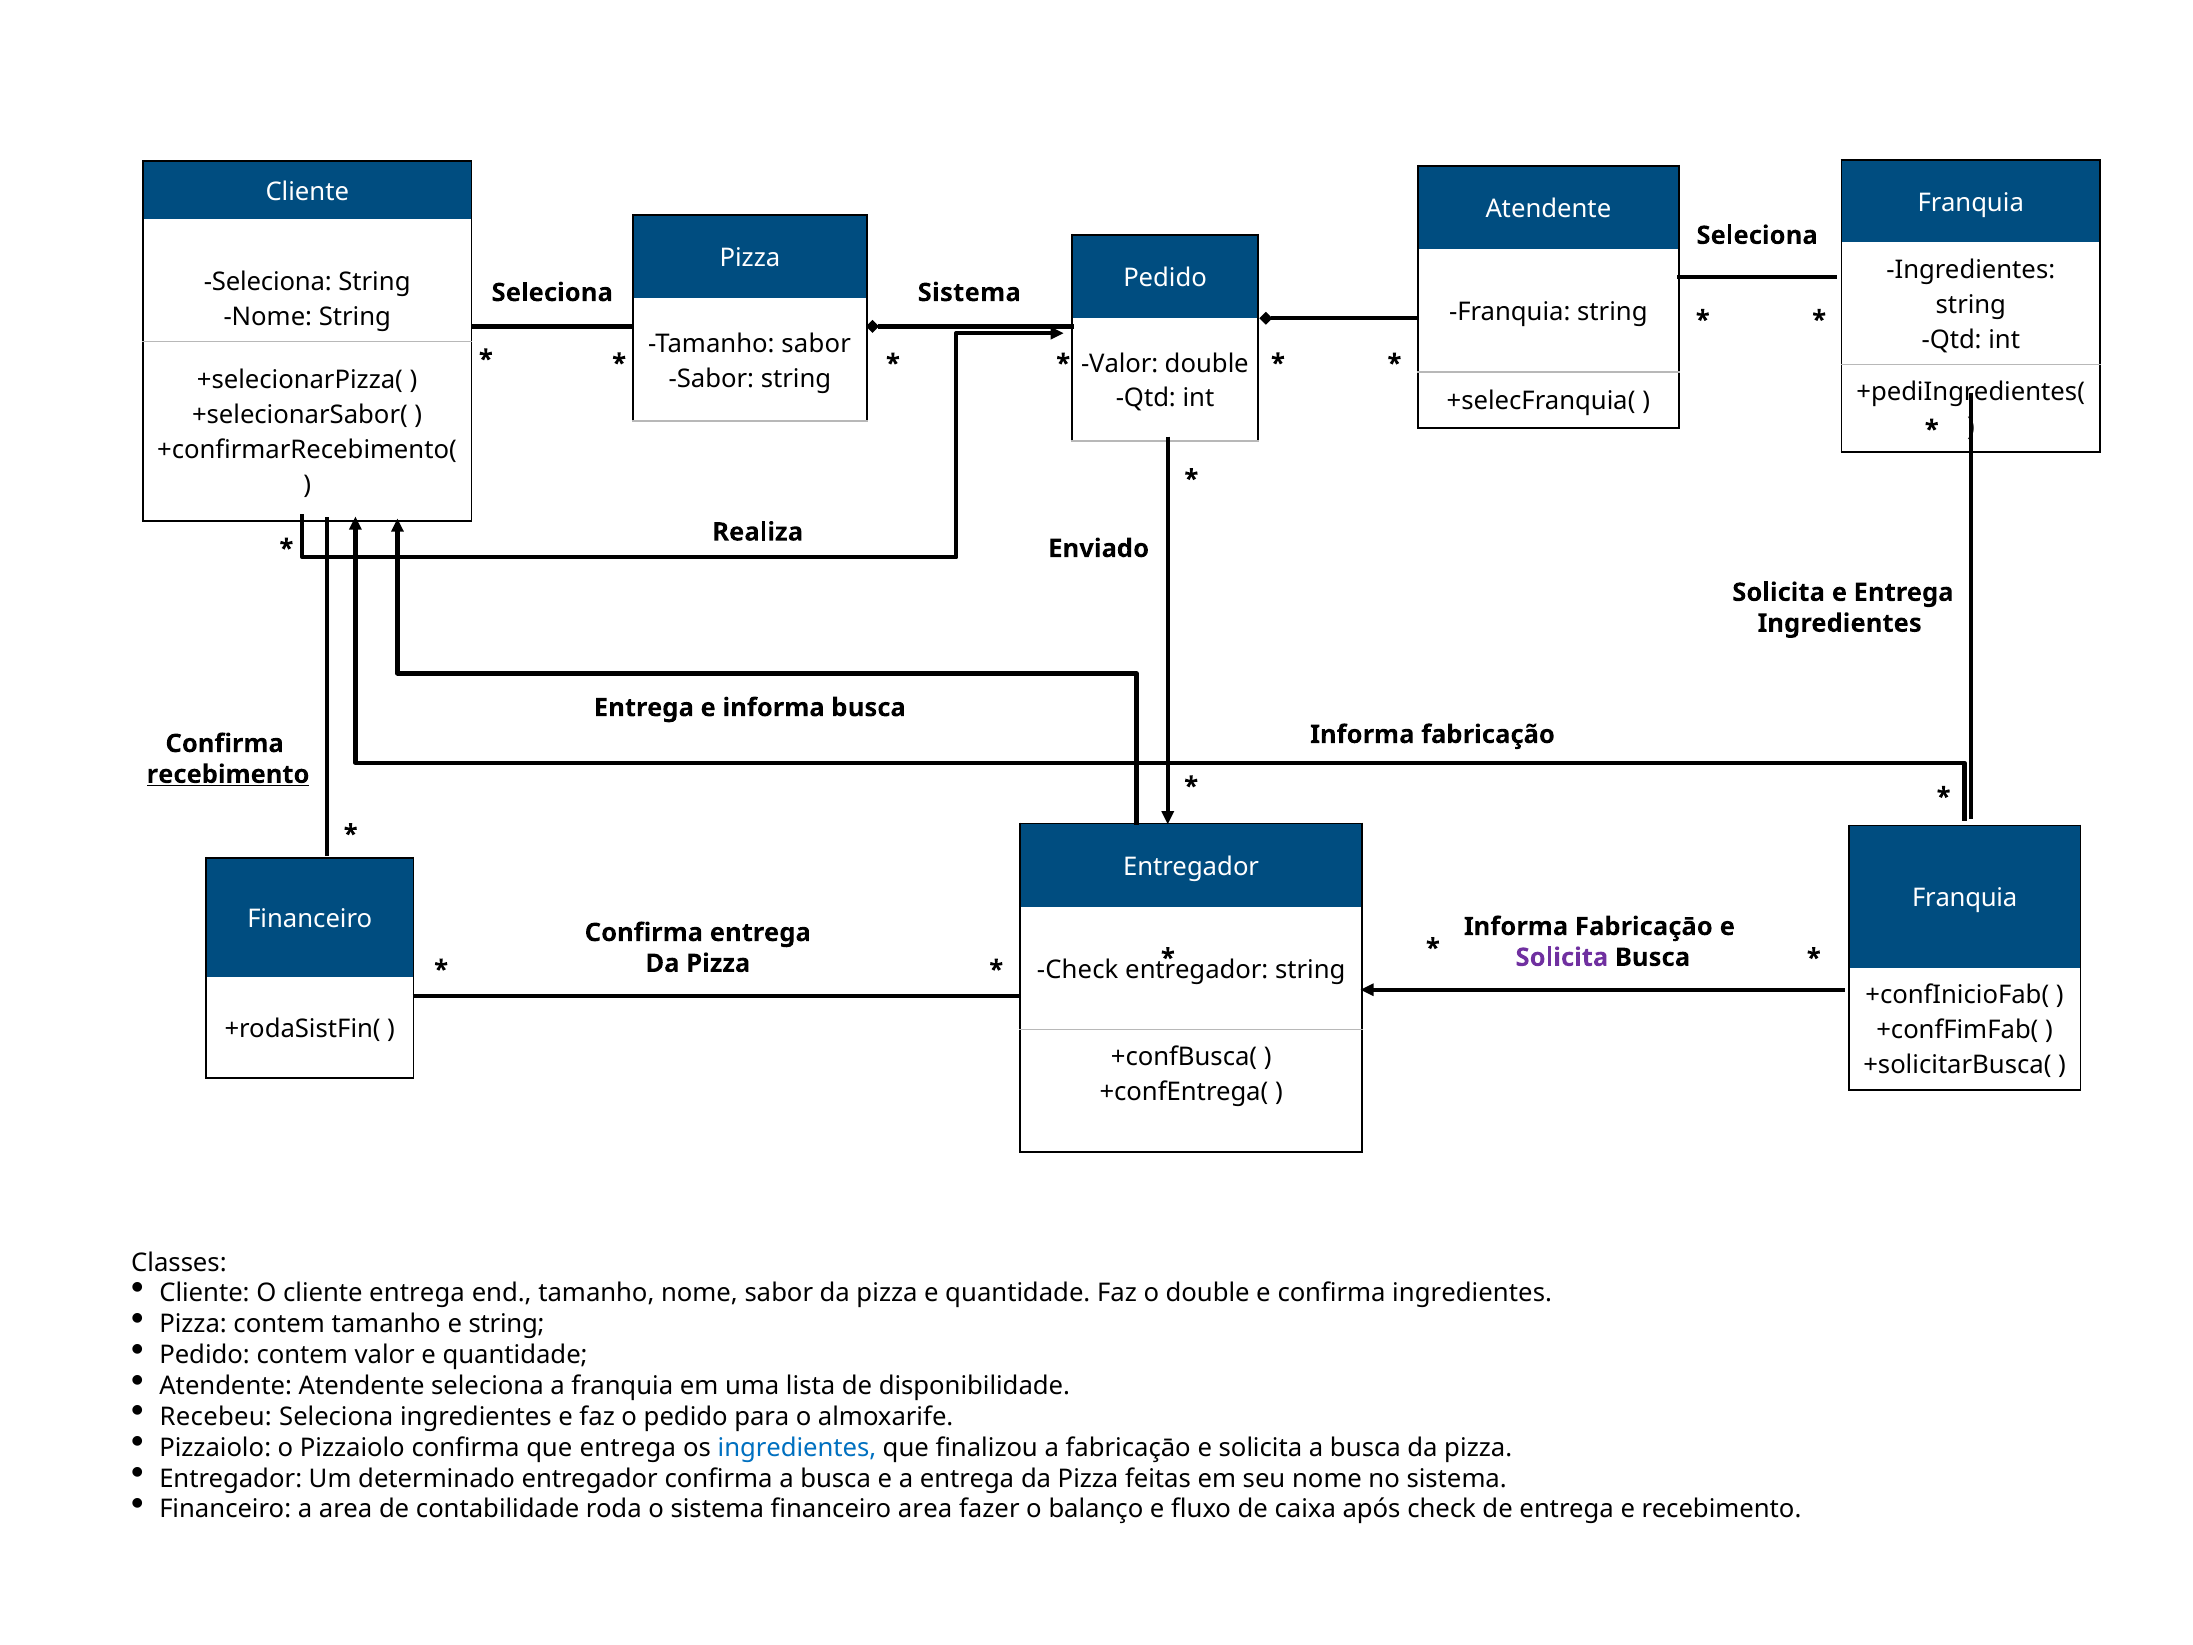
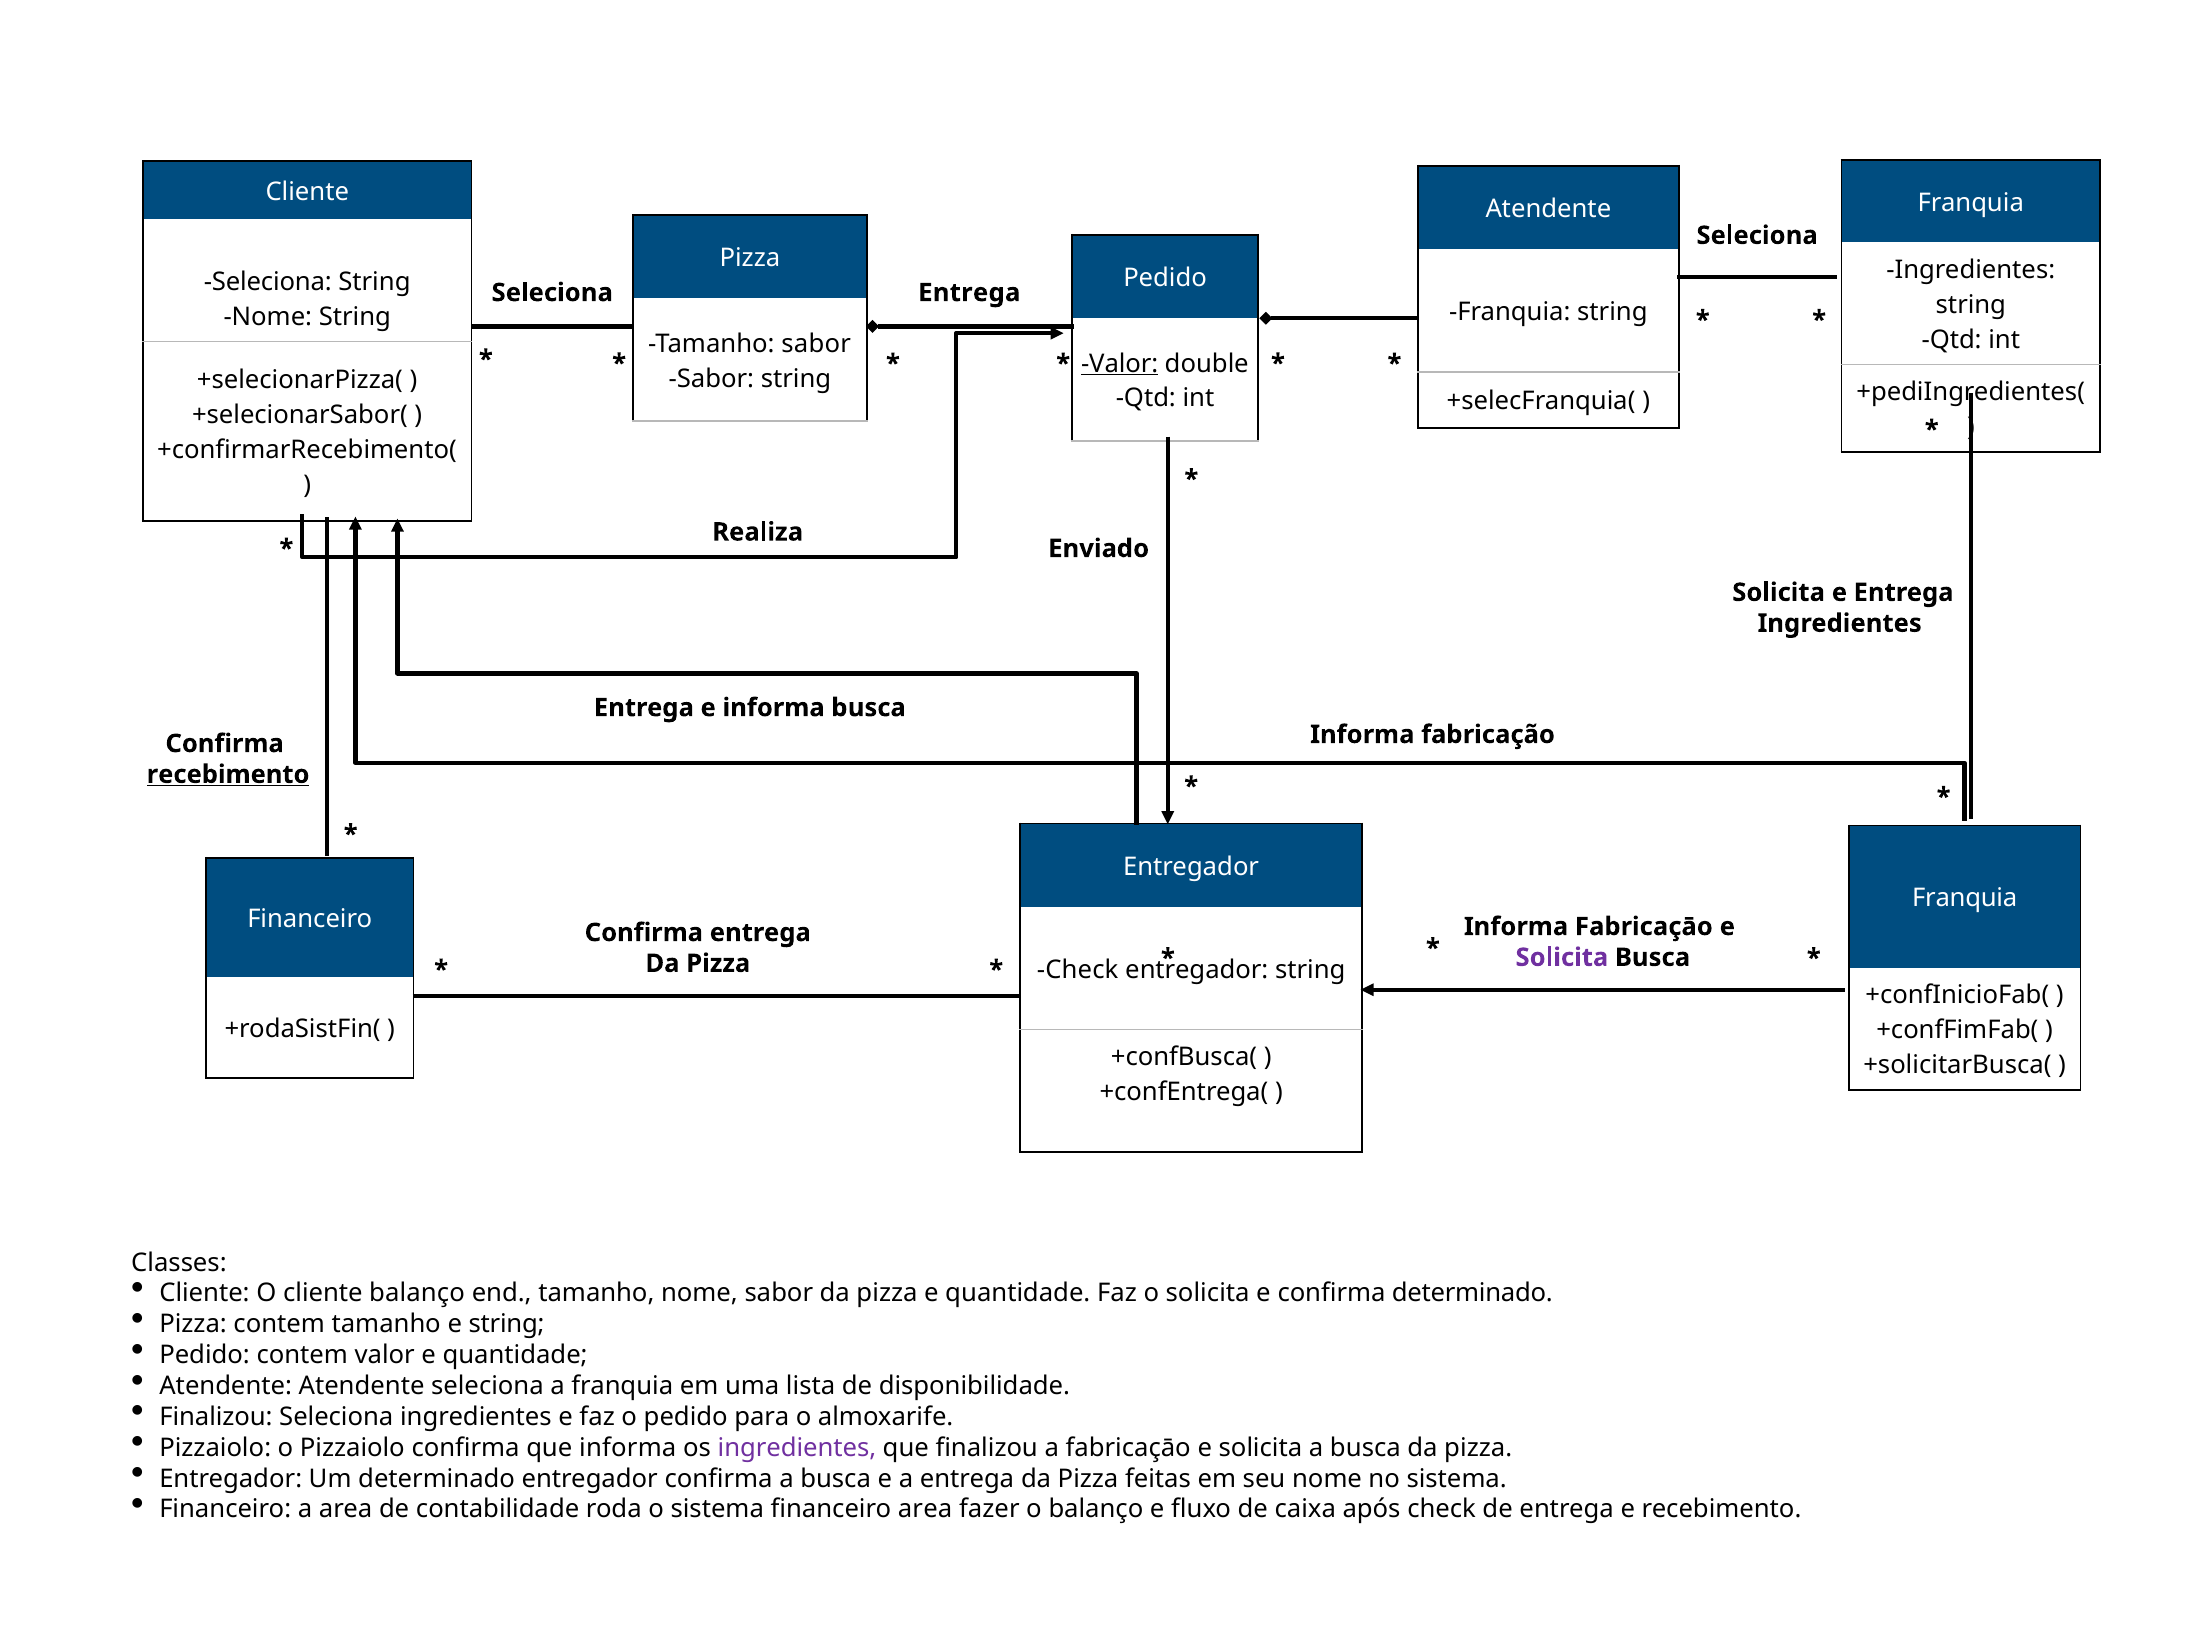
Sistema at (969, 293): Sistema -> Entrega
Valor at (1120, 363) underline: none -> present
cliente entrega: entrega -> balanço
o double: double -> solicita
confirma ingredientes: ingredientes -> determinado
Recebeu at (216, 1417): Recebeu -> Finalizou
que entrega: entrega -> informa
ingredientes at (797, 1447) colour: blue -> purple
